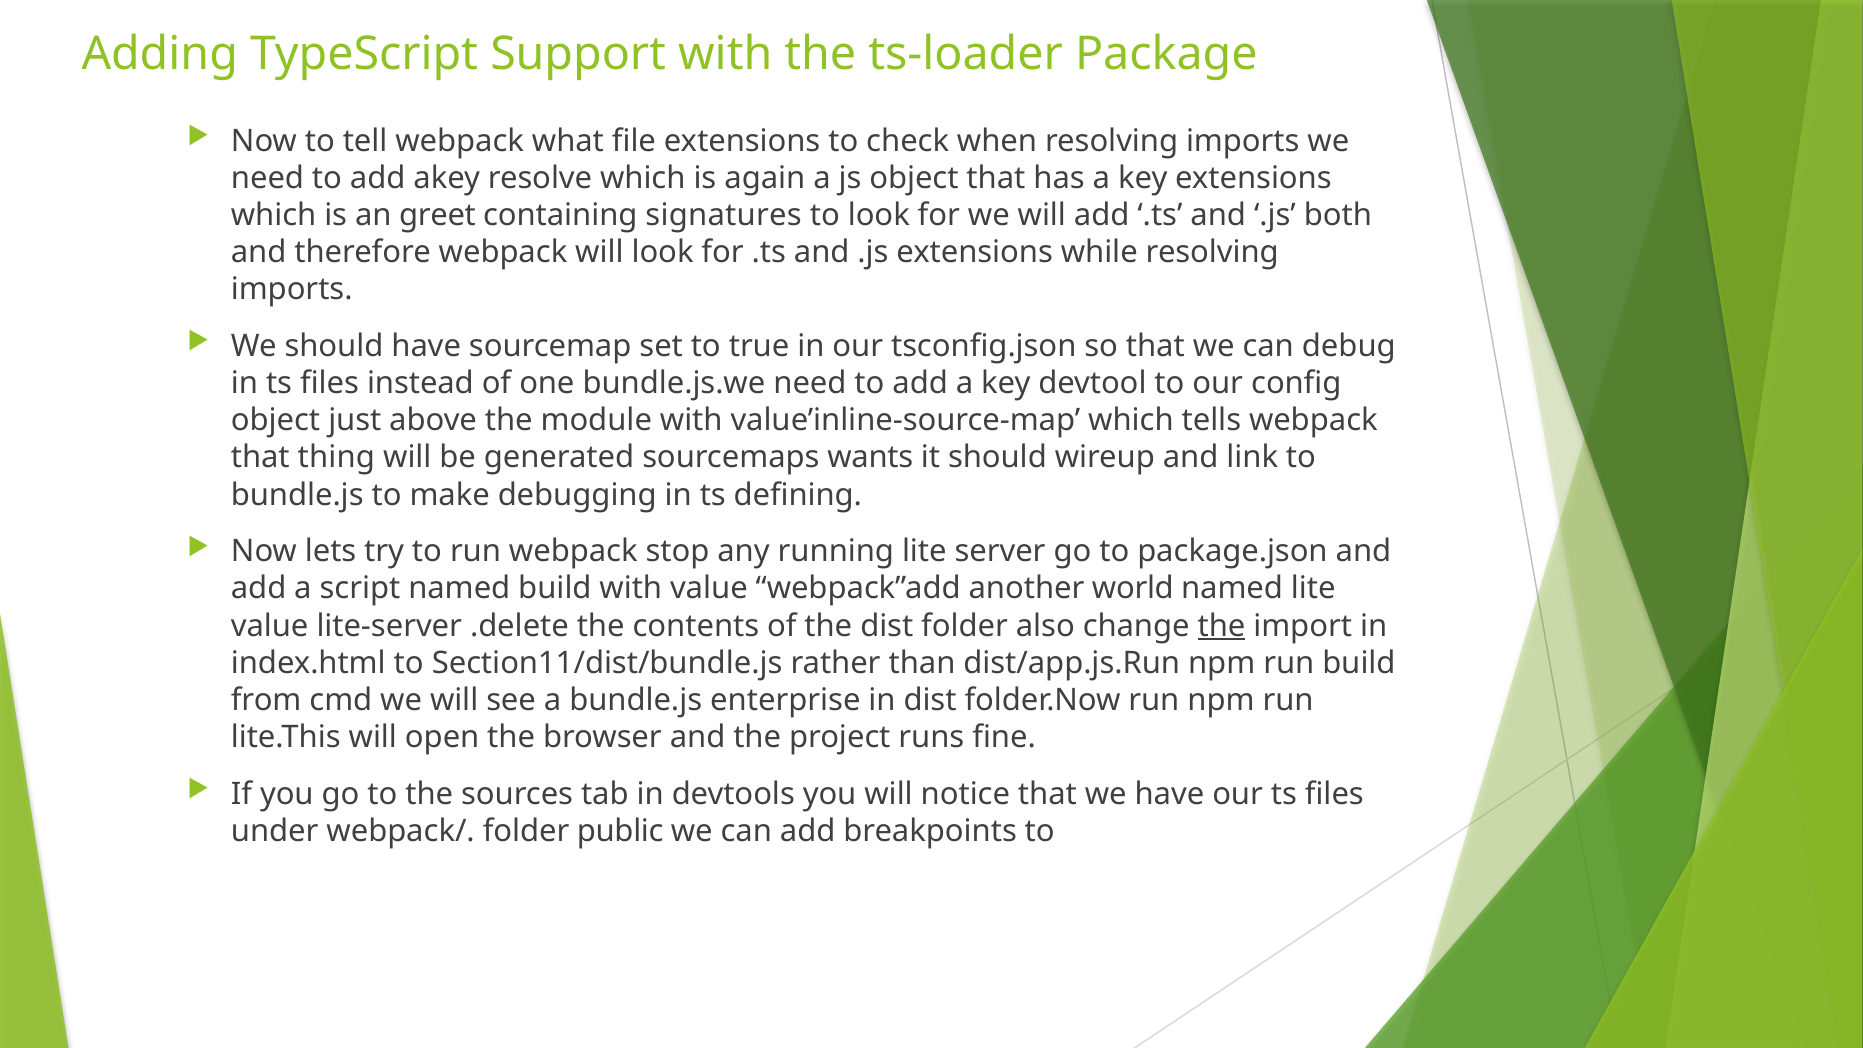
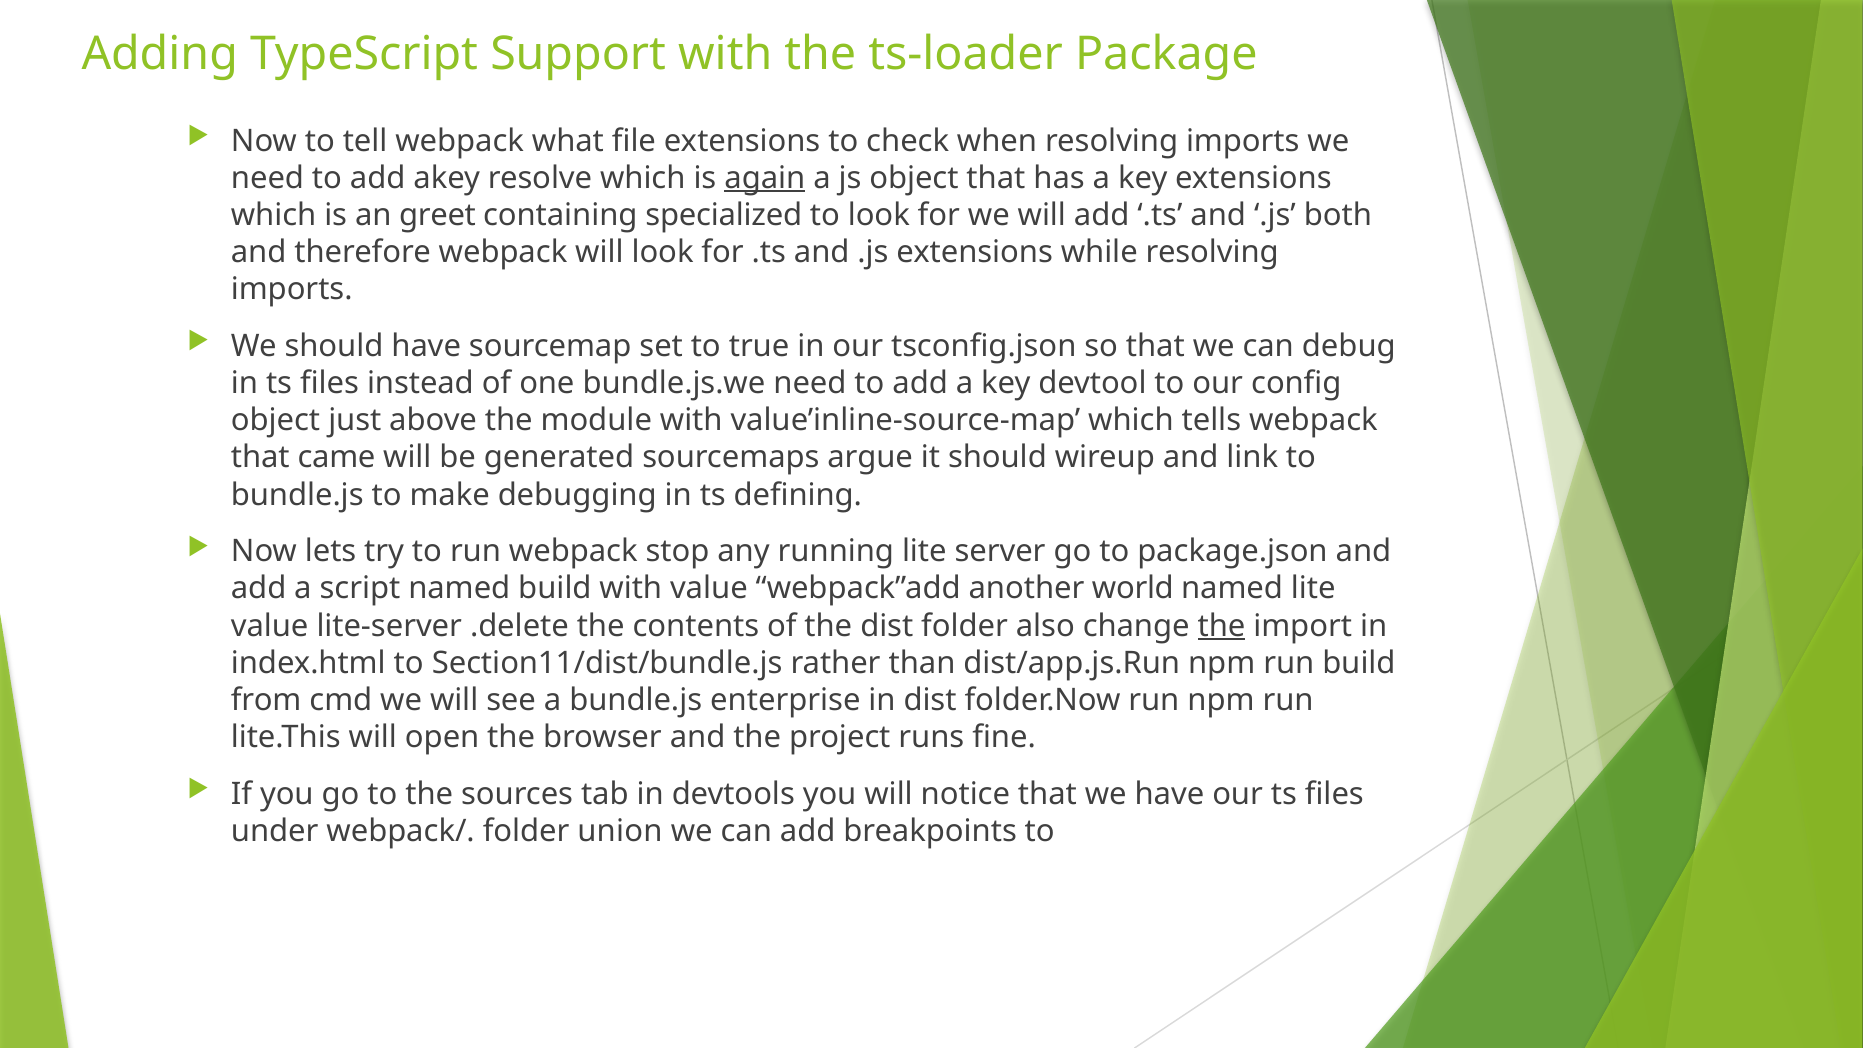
again underline: none -> present
signatures: signatures -> specialized
thing: thing -> came
wants: wants -> argue
public: public -> union
